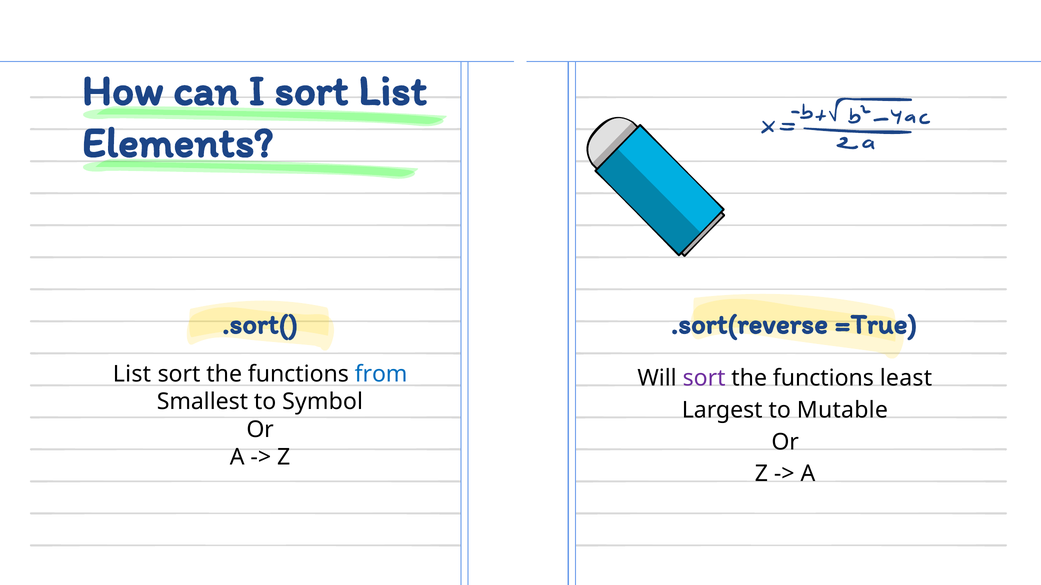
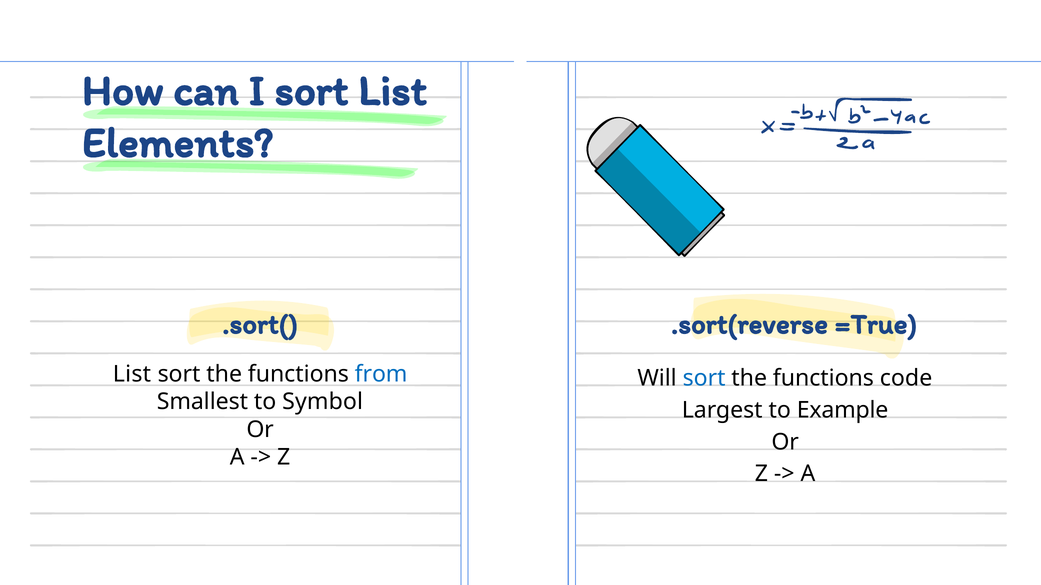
sort at (704, 379) colour: purple -> blue
least: least -> code
Mutable: Mutable -> Example
